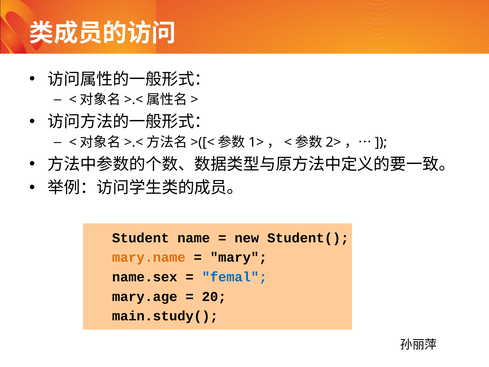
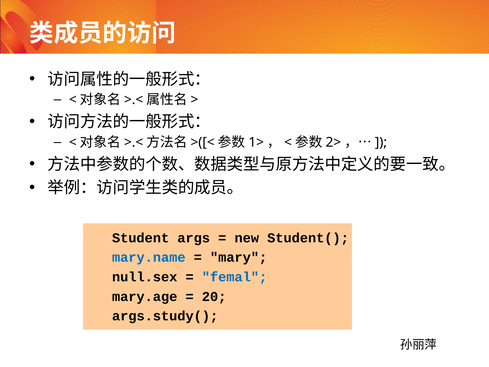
name: name -> args
mary.name colour: orange -> blue
name.sex: name.sex -> null.sex
main.study(: main.study( -> args.study(
